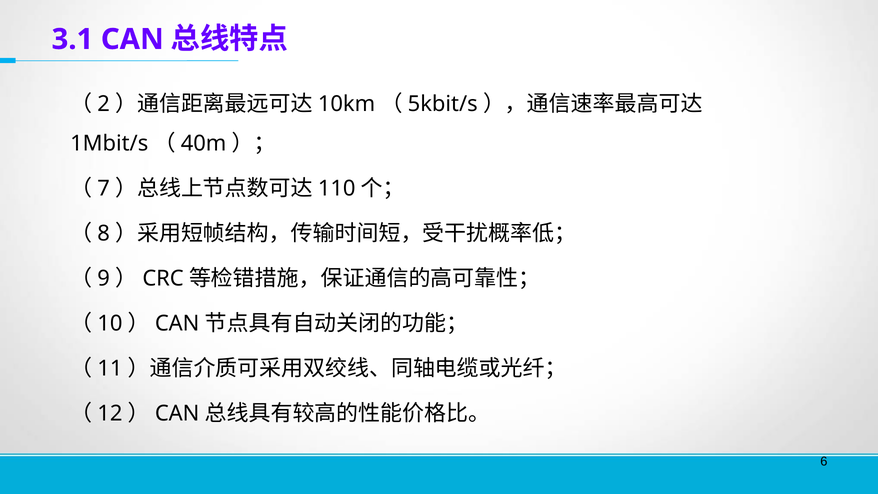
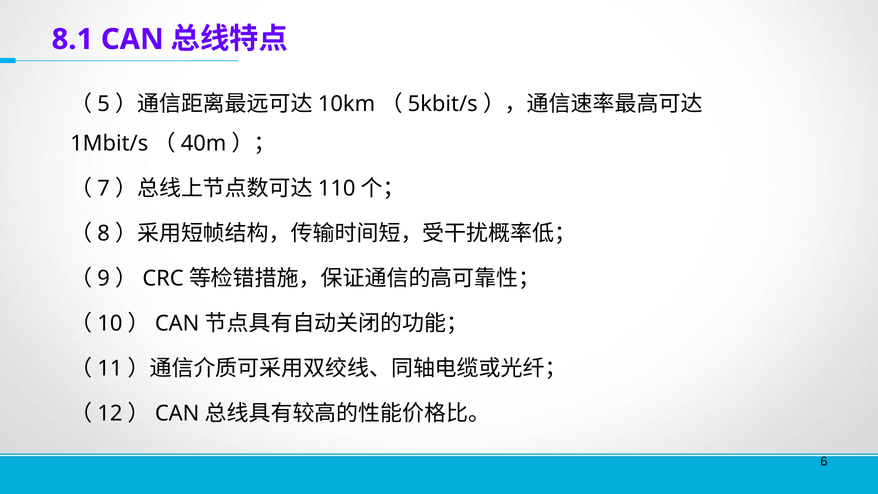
3.1: 3.1 -> 8.1
2: 2 -> 5
